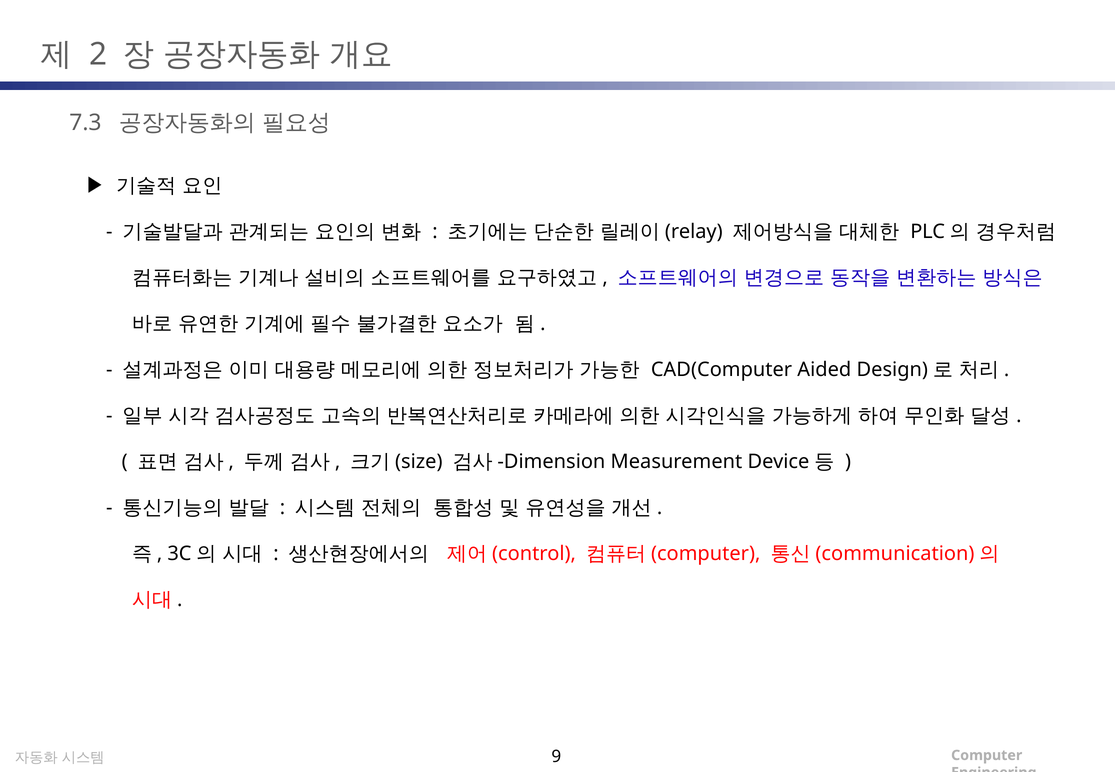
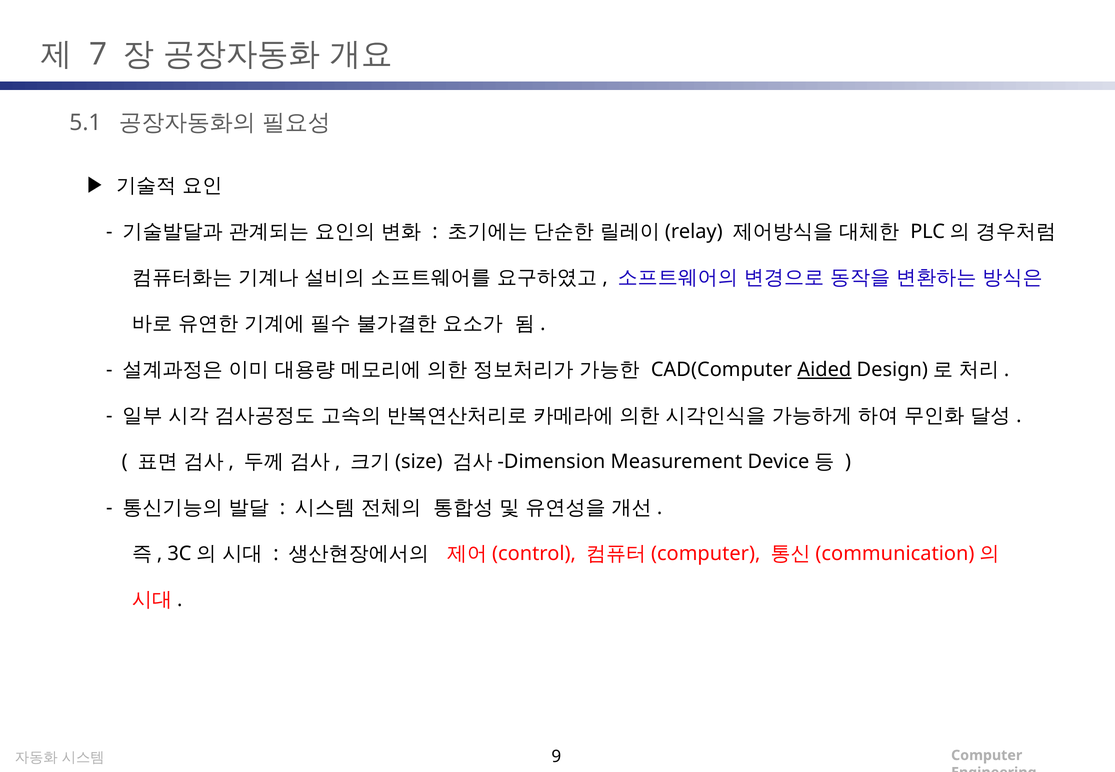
2: 2 -> 7
7.3: 7.3 -> 5.1
Aided underline: none -> present
